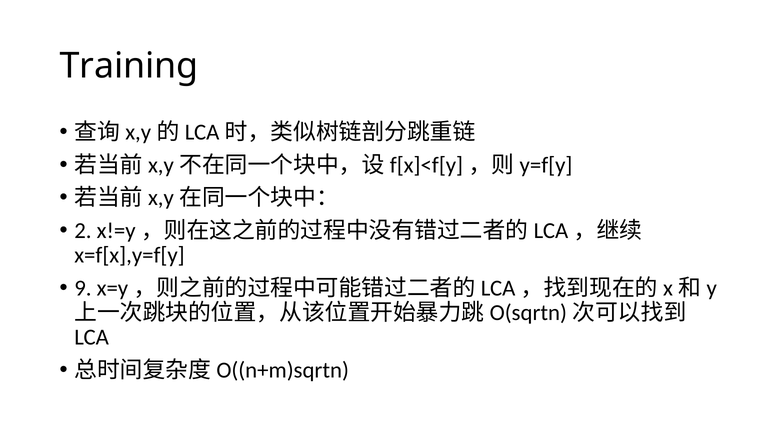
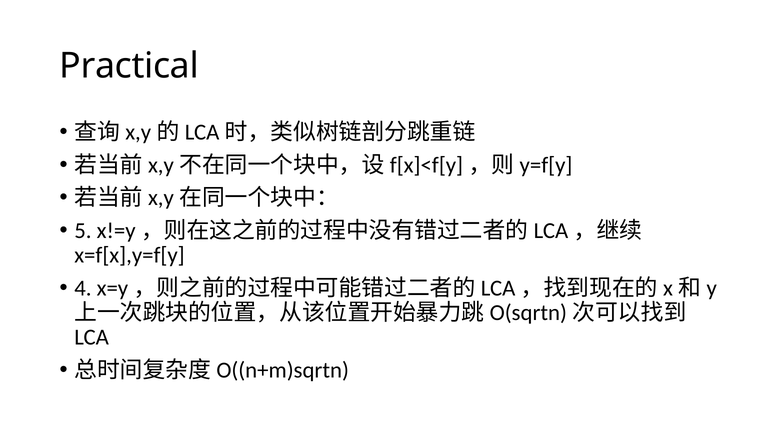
Training: Training -> Practical
2: 2 -> 5
9: 9 -> 4
